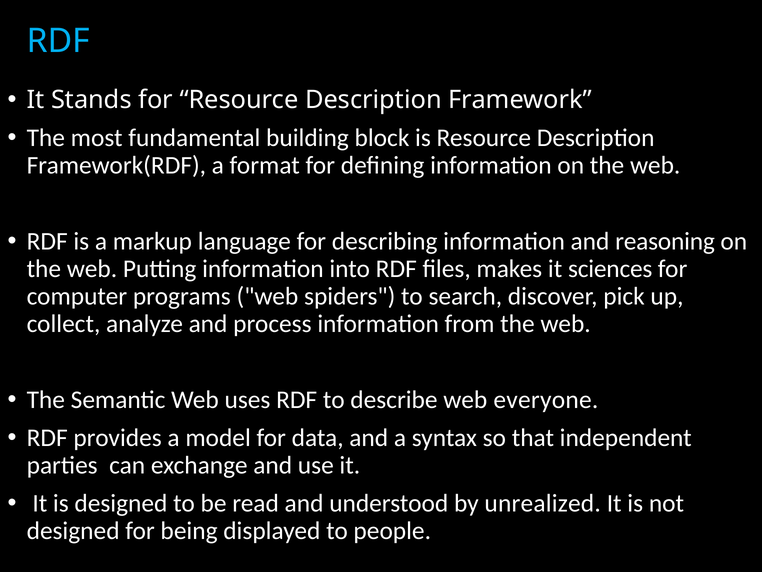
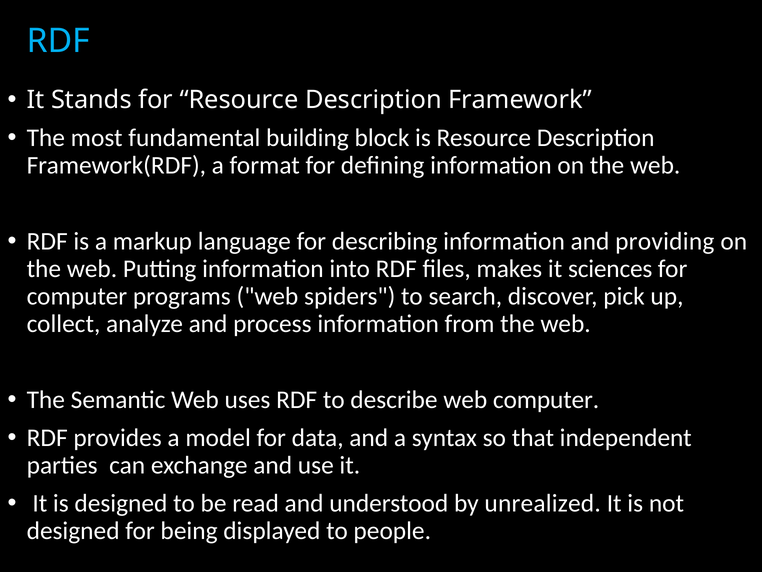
reasoning: reasoning -> providing
web everyone: everyone -> computer
